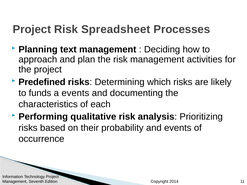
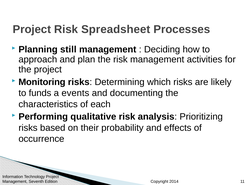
text: text -> still
Predefined: Predefined -> Monitoring
and events: events -> effects
